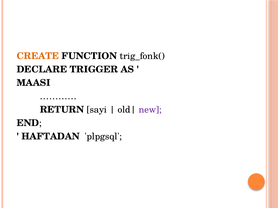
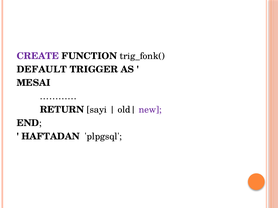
CREATE colour: orange -> purple
DECLARE: DECLARE -> DEFAULT
MAASI: MAASI -> MESAI
